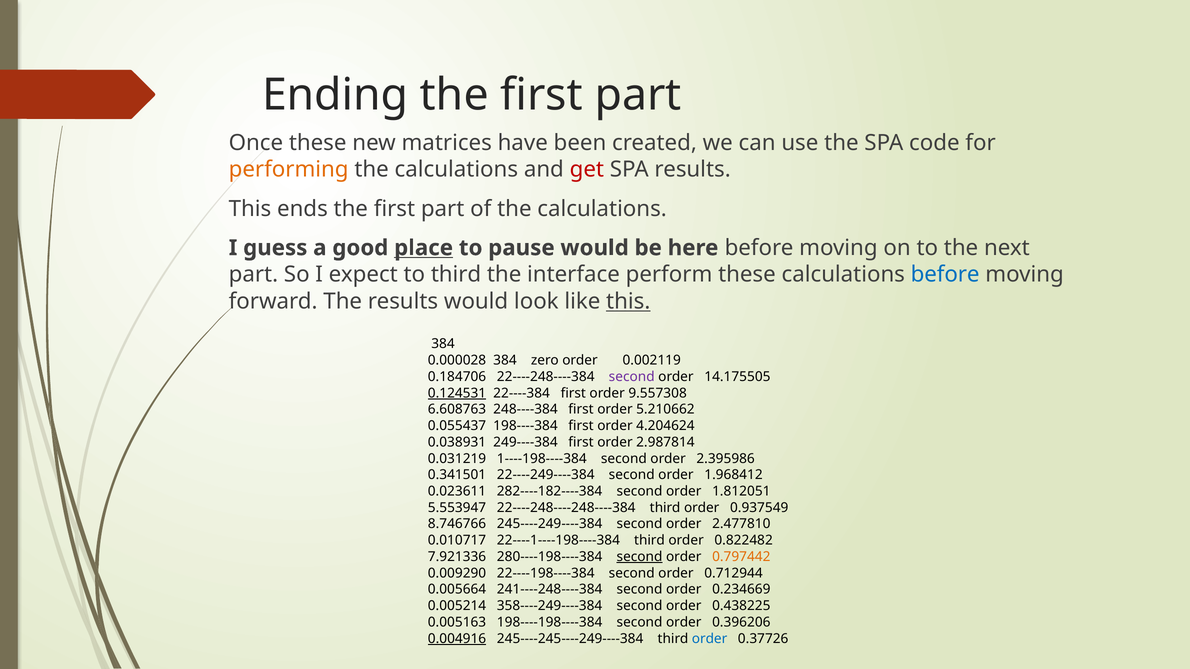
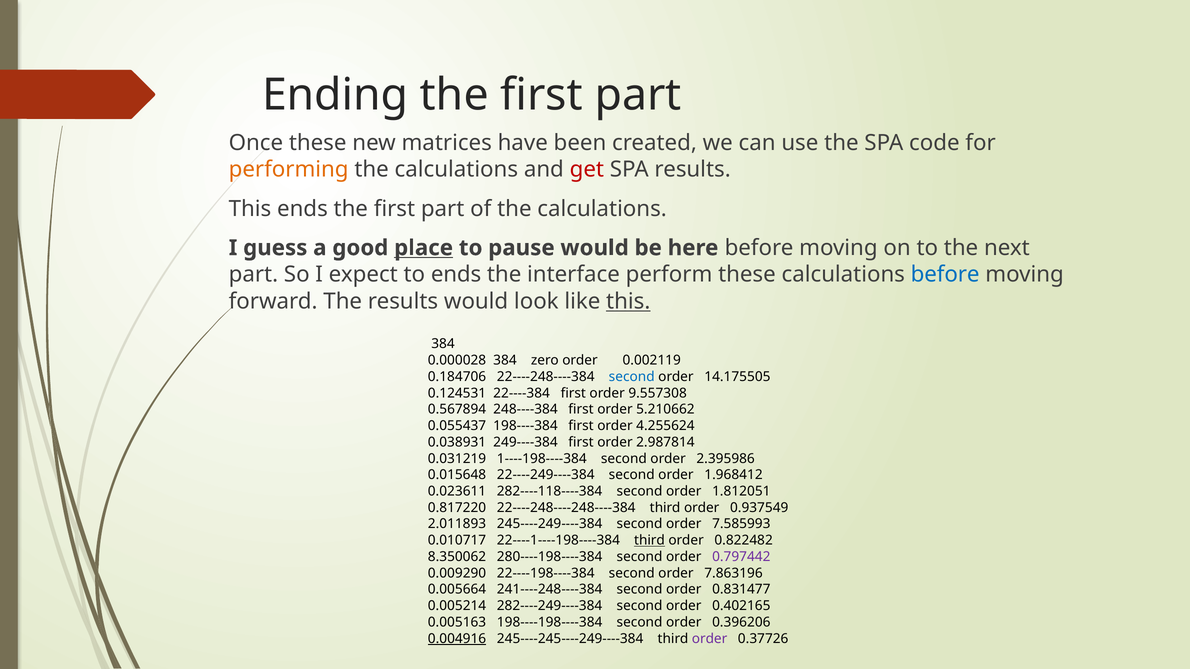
to third: third -> ends
second at (632, 377) colour: purple -> blue
0.124531 underline: present -> none
6.608763: 6.608763 -> 0.567894
4.204624: 4.204624 -> 4.255624
0.341501: 0.341501 -> 0.015648
282----182----384: 282----182----384 -> 282----118----384
5.553947: 5.553947 -> 0.817220
8.746766: 8.746766 -> 2.011893
2.477810: 2.477810 -> 7.585993
third at (649, 541) underline: none -> present
7.921336: 7.921336 -> 8.350062
second at (640, 557) underline: present -> none
0.797442 colour: orange -> purple
0.712944: 0.712944 -> 7.863196
0.234669: 0.234669 -> 0.831477
358----249----384: 358----249----384 -> 282----249----384
0.438225: 0.438225 -> 0.402165
order at (710, 639) colour: blue -> purple
